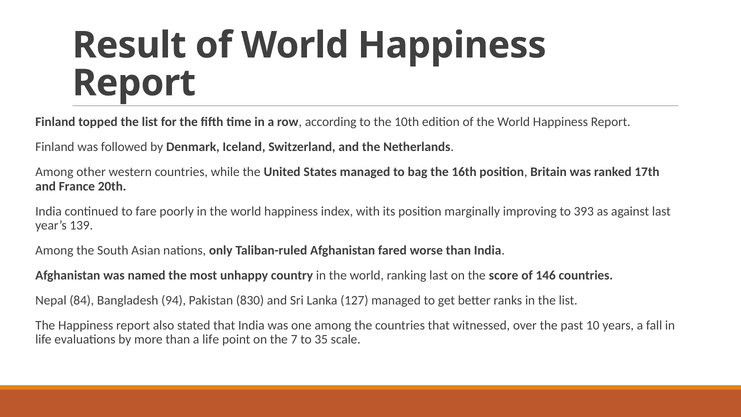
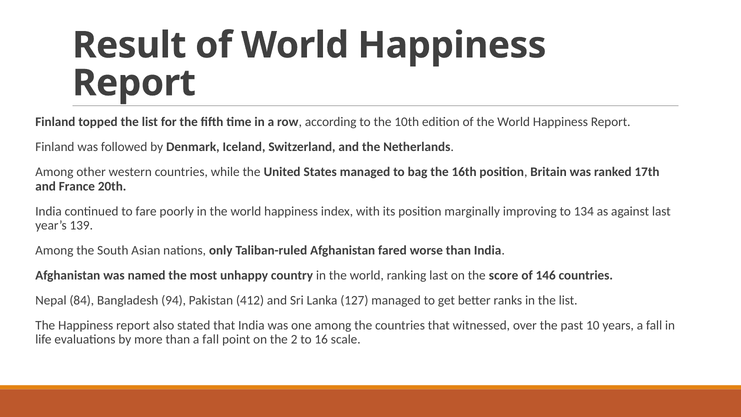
393: 393 -> 134
830: 830 -> 412
than a life: life -> fall
7: 7 -> 2
35: 35 -> 16
